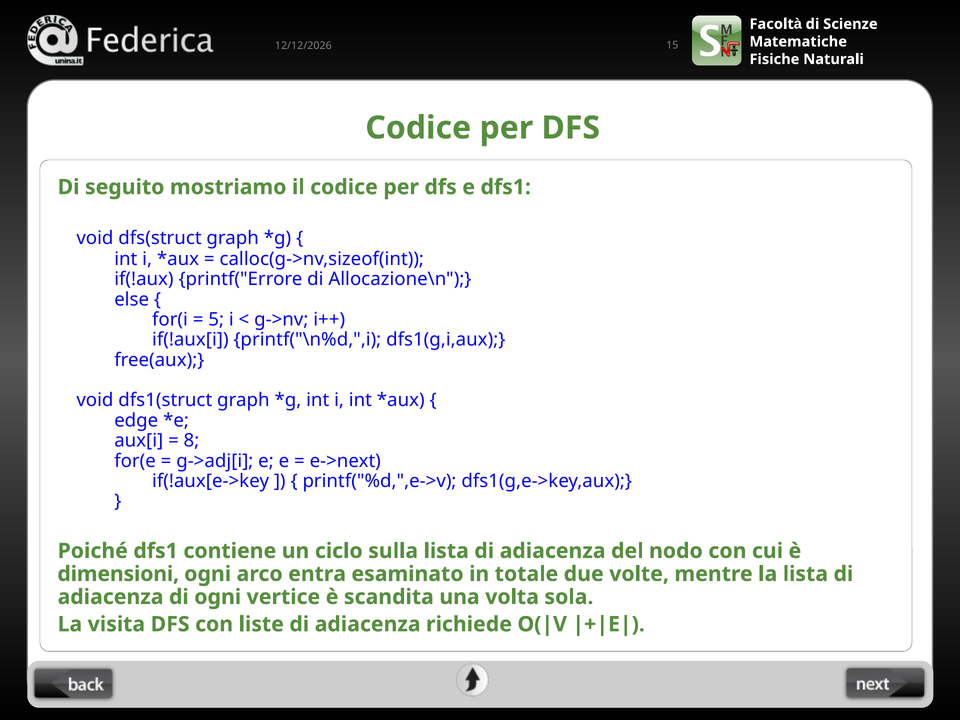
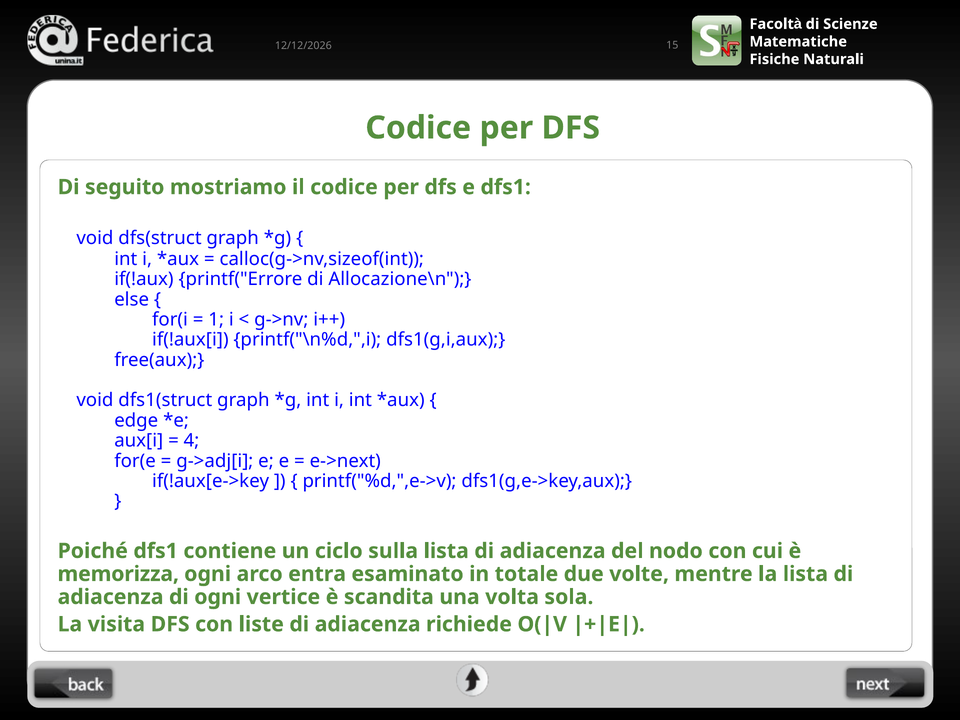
5: 5 -> 1
8: 8 -> 4
dimensioni: dimensioni -> memorizza
